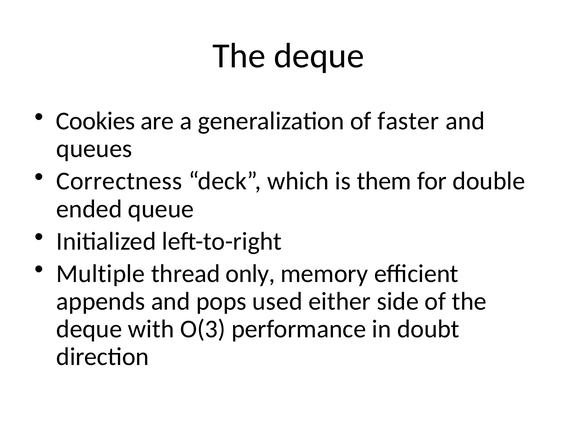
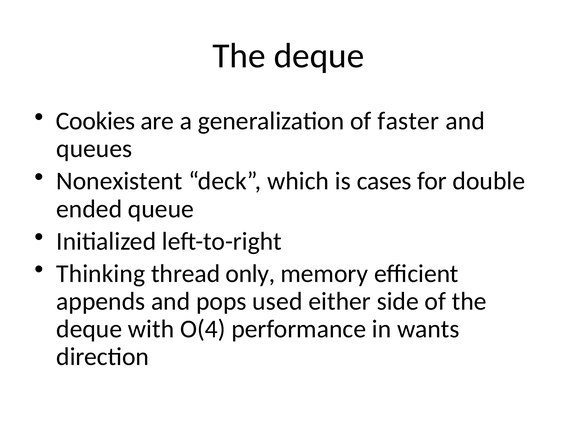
Correctness: Correctness -> Nonexistent
them: them -> cases
Multiple: Multiple -> Thinking
O(3: O(3 -> O(4
doubt: doubt -> wants
